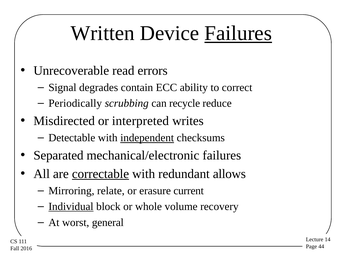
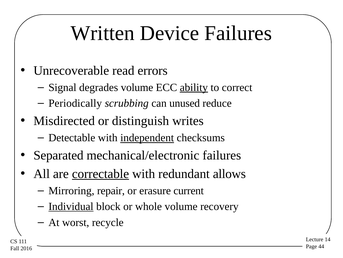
Failures at (238, 33) underline: present -> none
degrades contain: contain -> volume
ability underline: none -> present
recycle: recycle -> unused
interpreted: interpreted -> distinguish
relate: relate -> repair
general: general -> recycle
